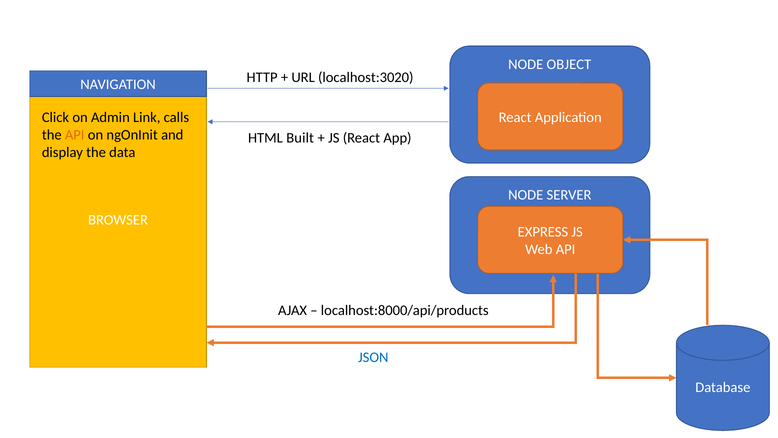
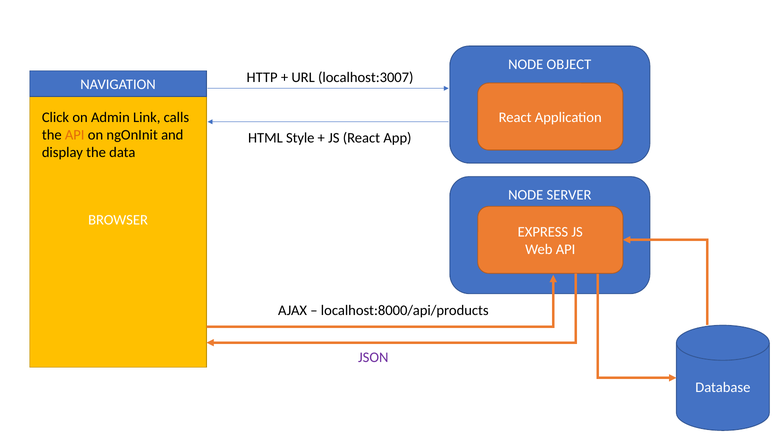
localhost:3020: localhost:3020 -> localhost:3007
Built: Built -> Style
JSON colour: blue -> purple
